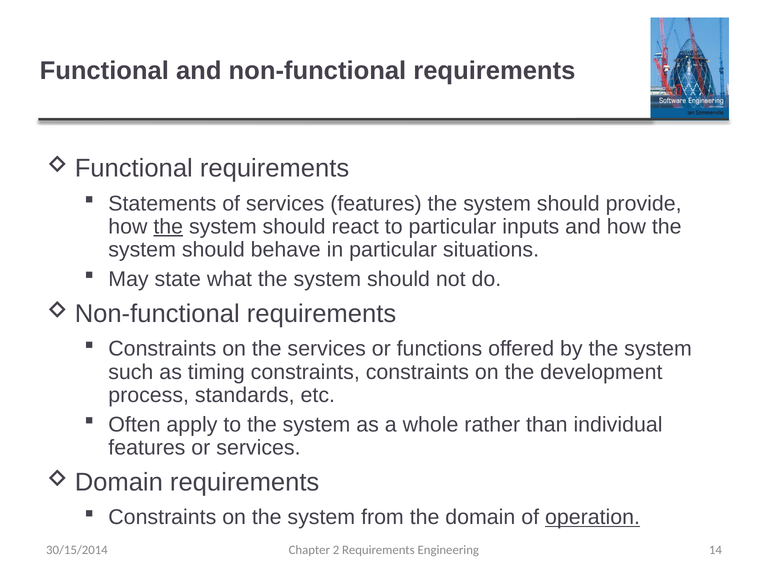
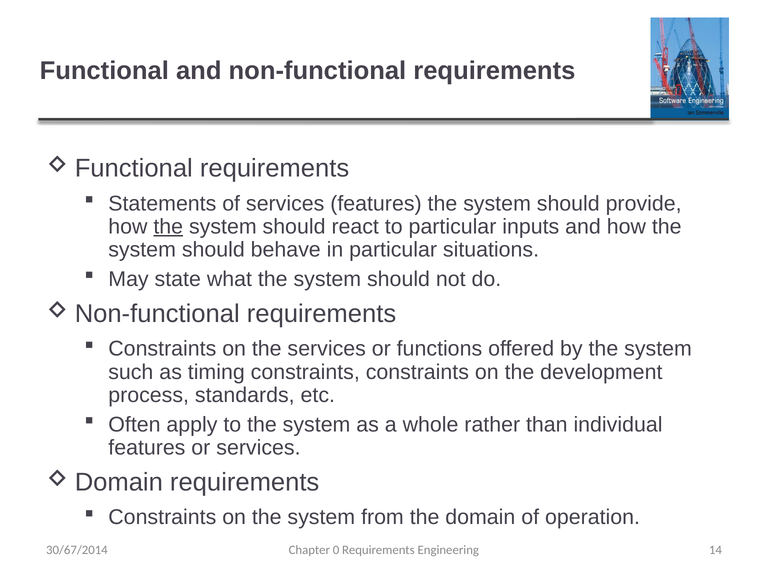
operation underline: present -> none
30/15/2014: 30/15/2014 -> 30/67/2014
2: 2 -> 0
